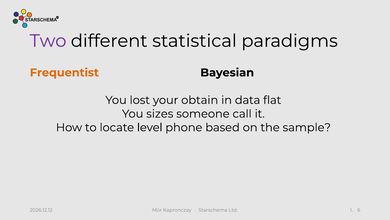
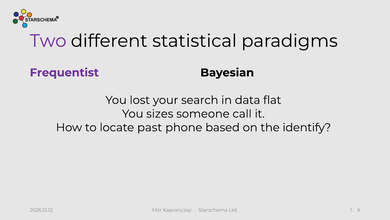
Frequentist colour: orange -> purple
obtain: obtain -> search
level: level -> past
sample: sample -> identify
